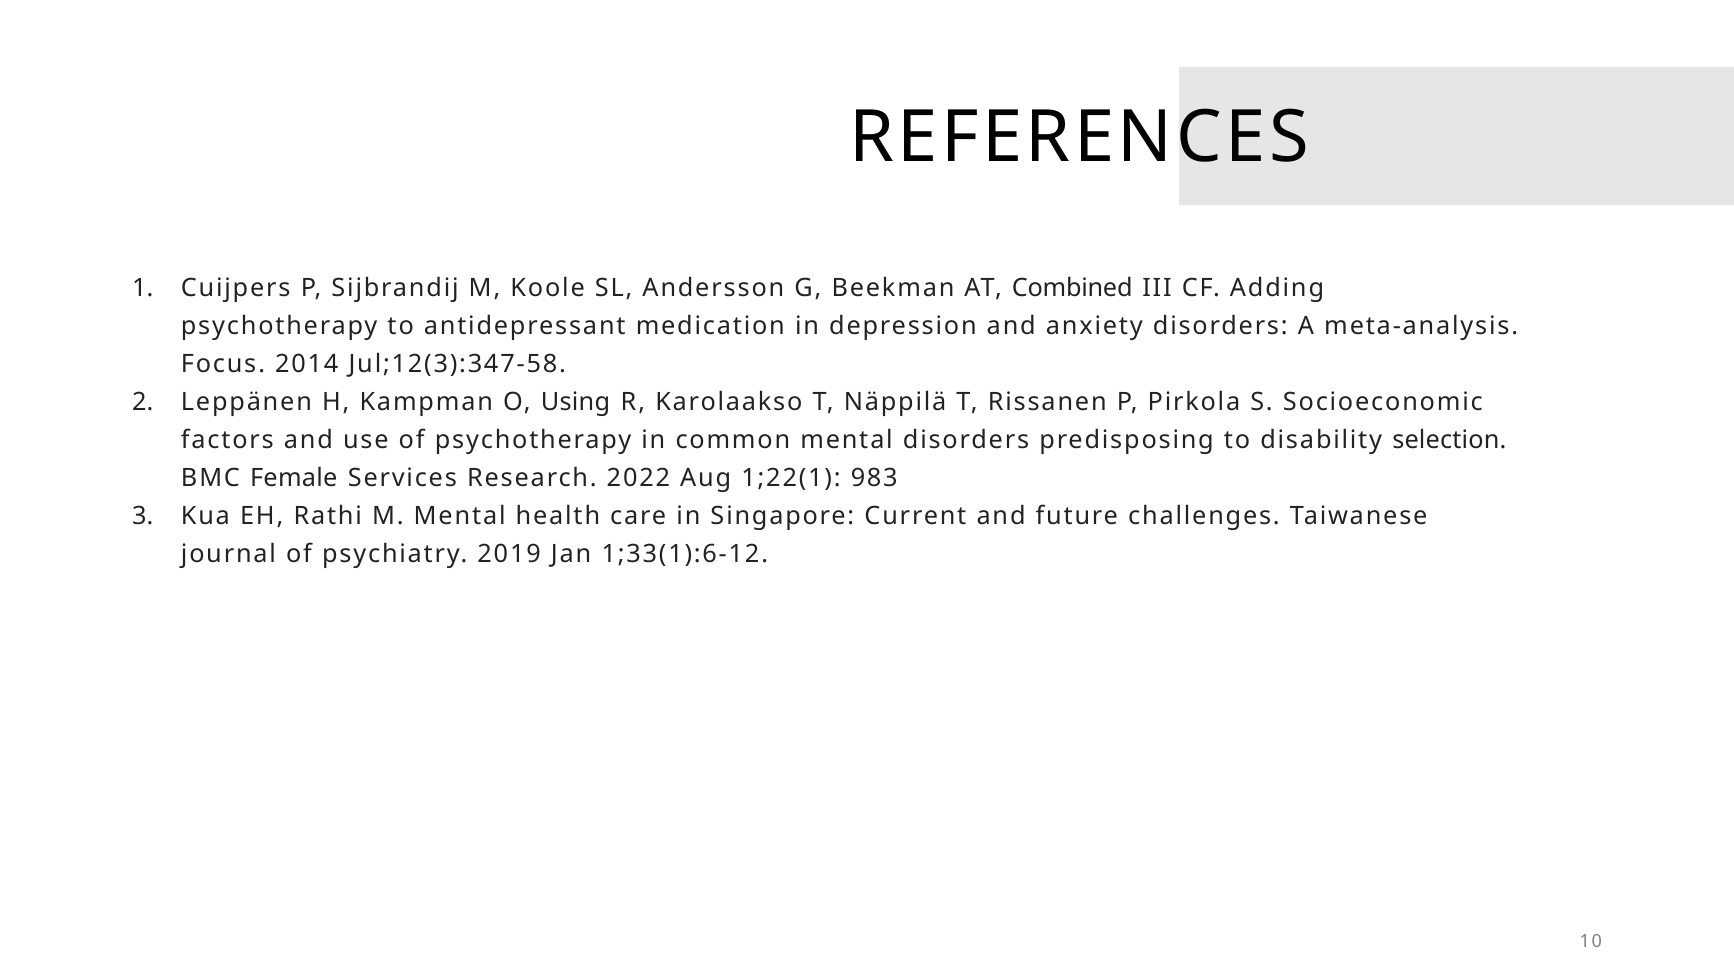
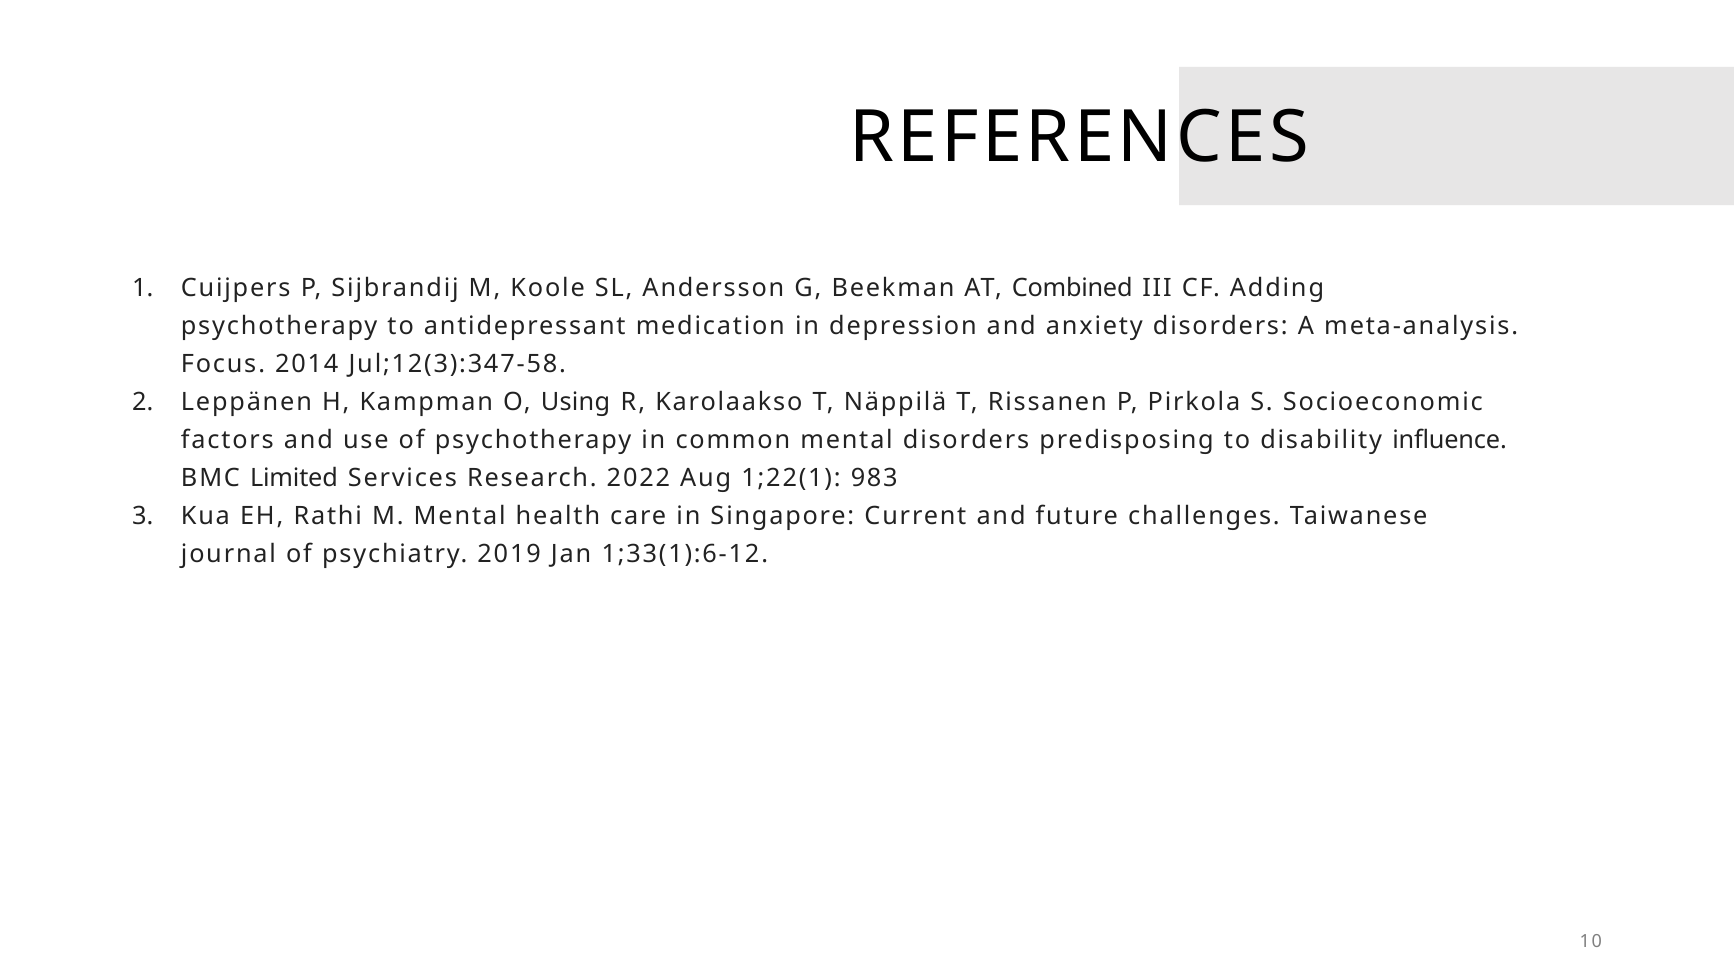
selection: selection -> influence
Female: Female -> Limited
